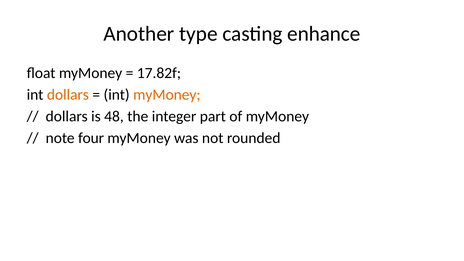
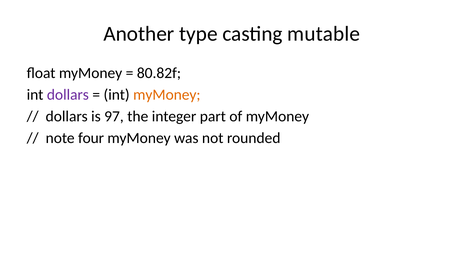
enhance: enhance -> mutable
17.82f: 17.82f -> 80.82f
dollars at (68, 95) colour: orange -> purple
48: 48 -> 97
